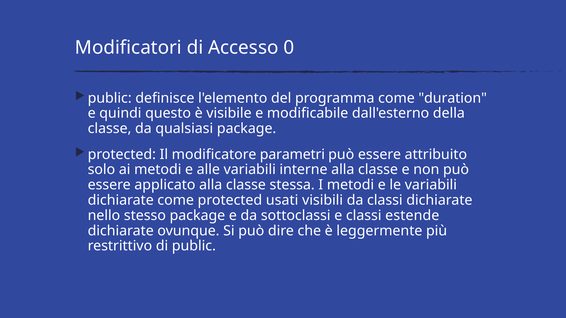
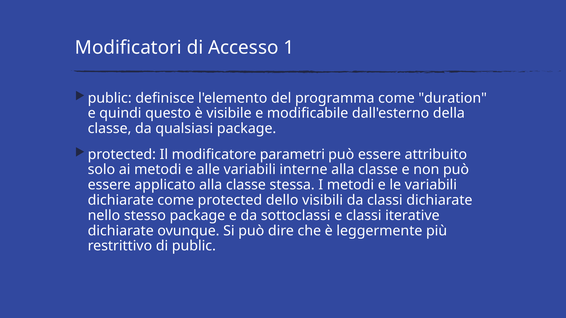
0: 0 -> 1
usati: usati -> dello
estende: estende -> iterative
